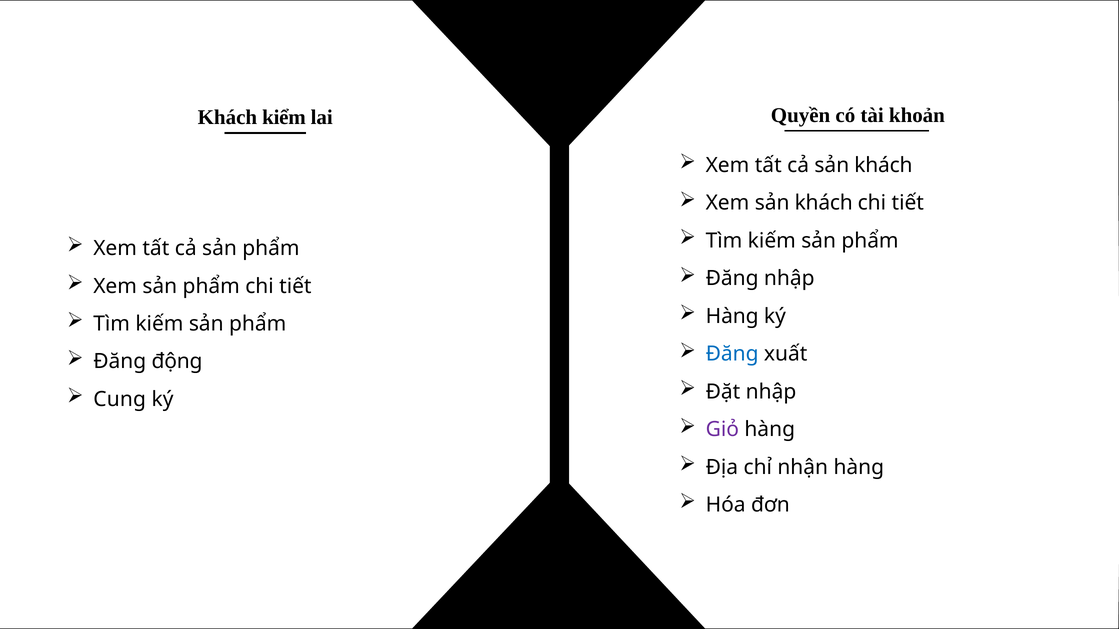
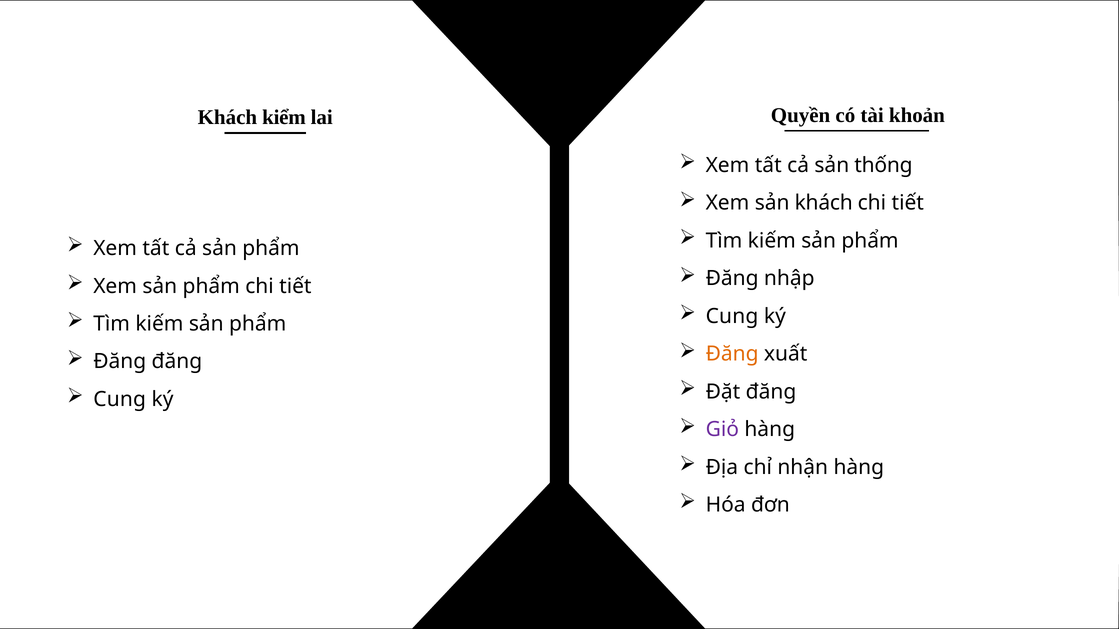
cả sản khách: khách -> thống
Hàng at (732, 317): Hàng -> Cung
Đăng at (732, 354) colour: blue -> orange
Đăng động: động -> đăng
Đặt nhập: nhập -> đăng
